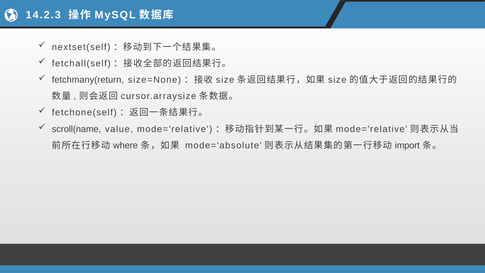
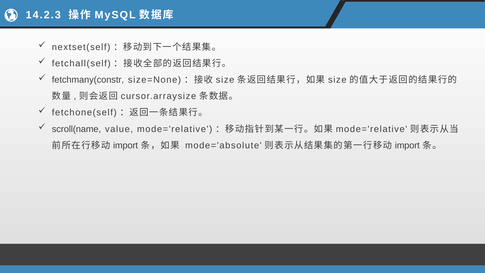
fetchmany(return: fetchmany(return -> fetchmany(constr
where at (126, 145): where -> import
